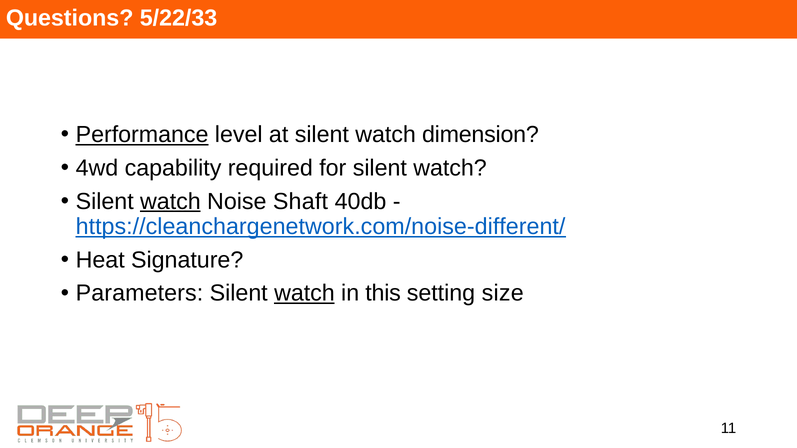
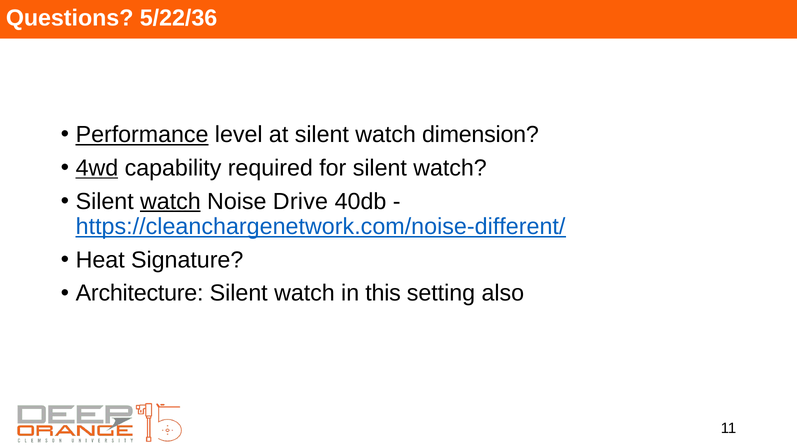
5/22/33: 5/22/33 -> 5/22/36
4wd underline: none -> present
Shaft: Shaft -> Drive
Parameters: Parameters -> Architecture
watch at (304, 294) underline: present -> none
size: size -> also
